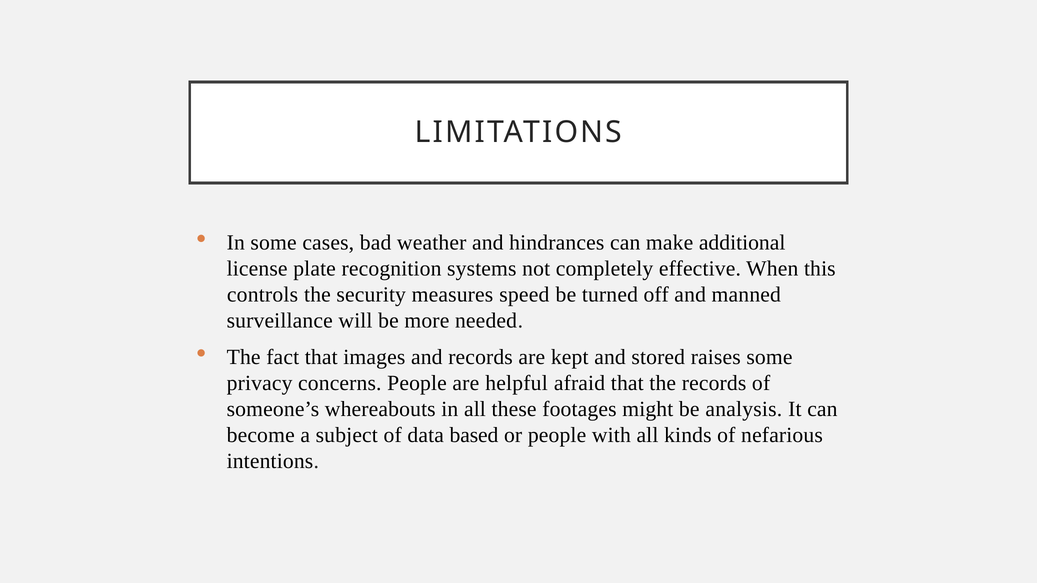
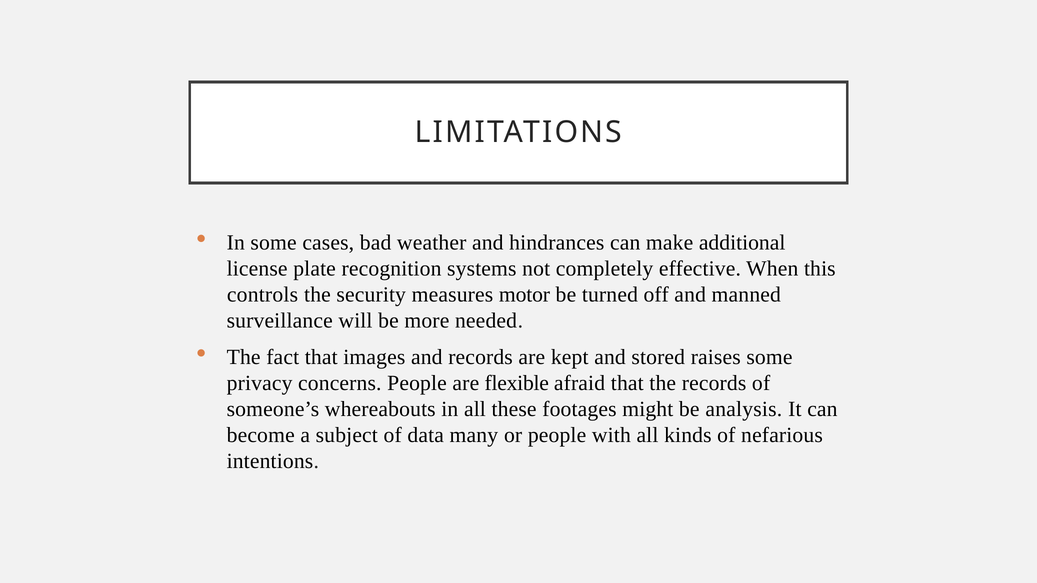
speed: speed -> motor
helpful: helpful -> flexible
based: based -> many
